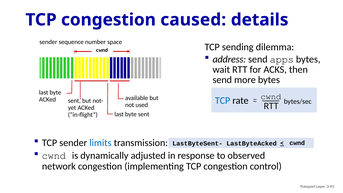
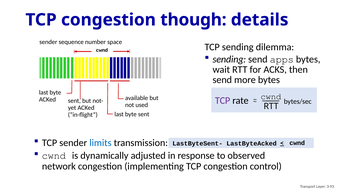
caused: caused -> though
address at (229, 59): address -> sending
TCP at (223, 101) colour: blue -> purple
